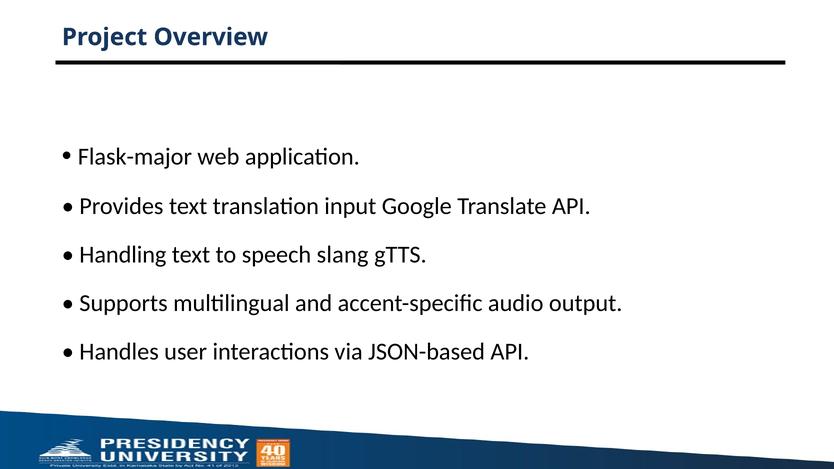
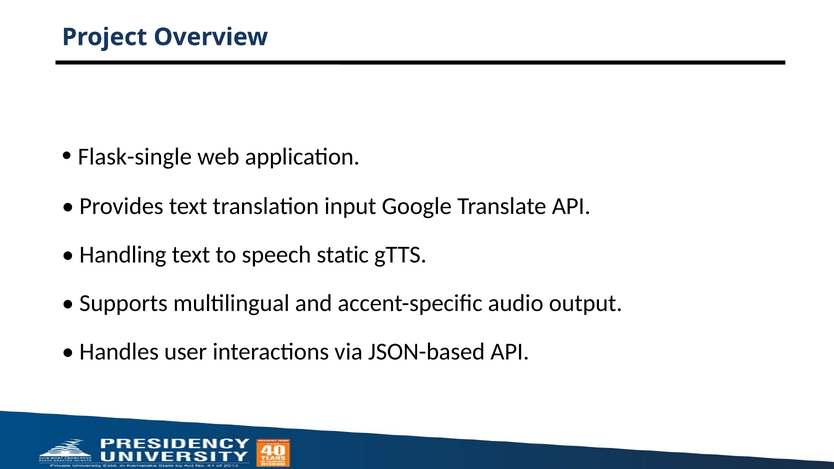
Flask-major: Flask-major -> Flask-single
slang: slang -> static
